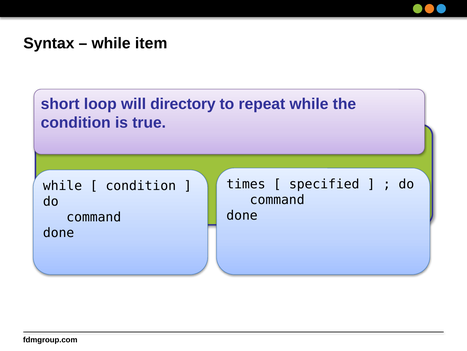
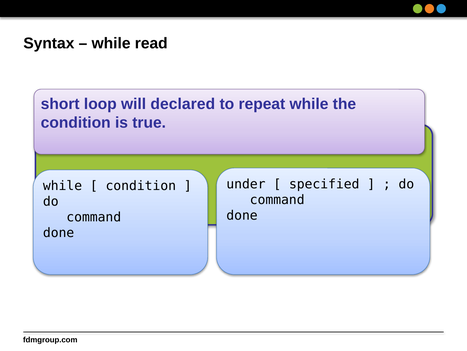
item: item -> read
directory: directory -> declared
times: times -> under
